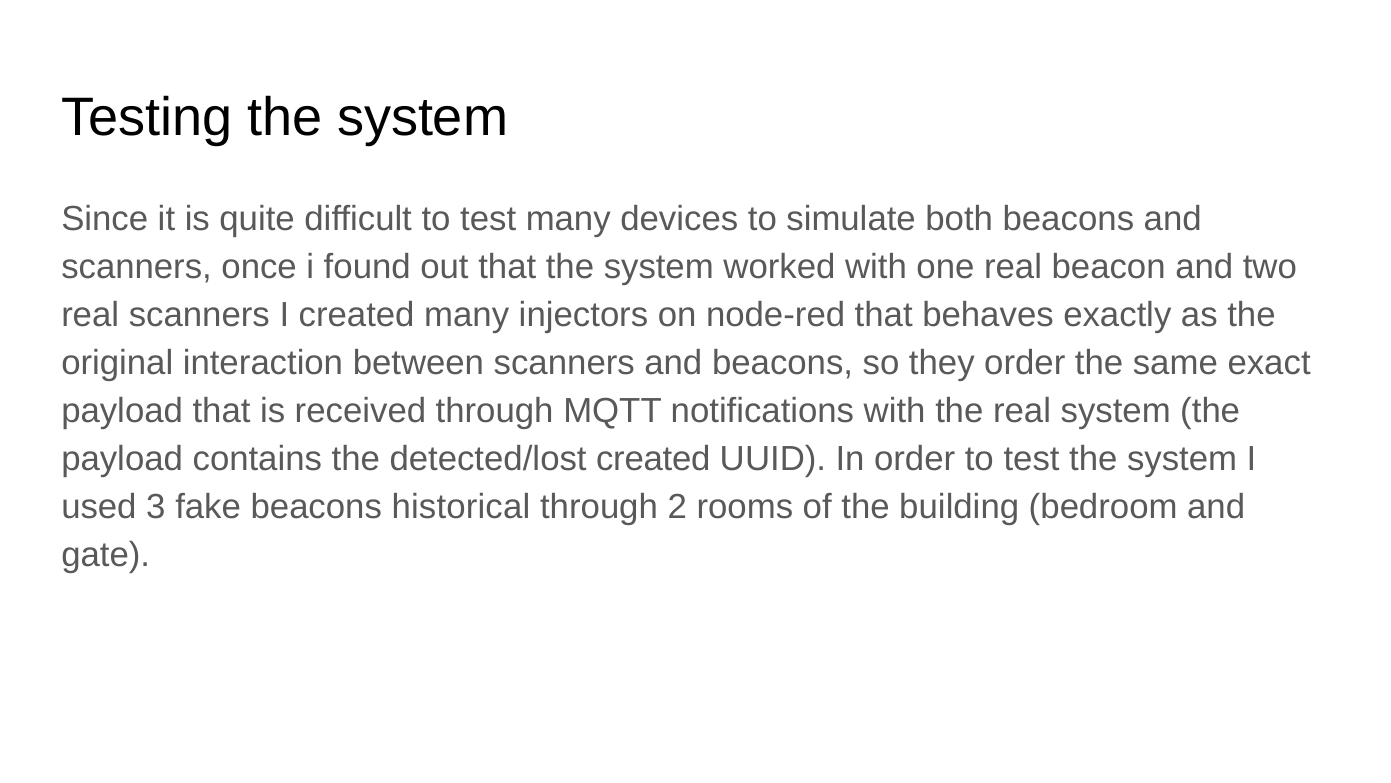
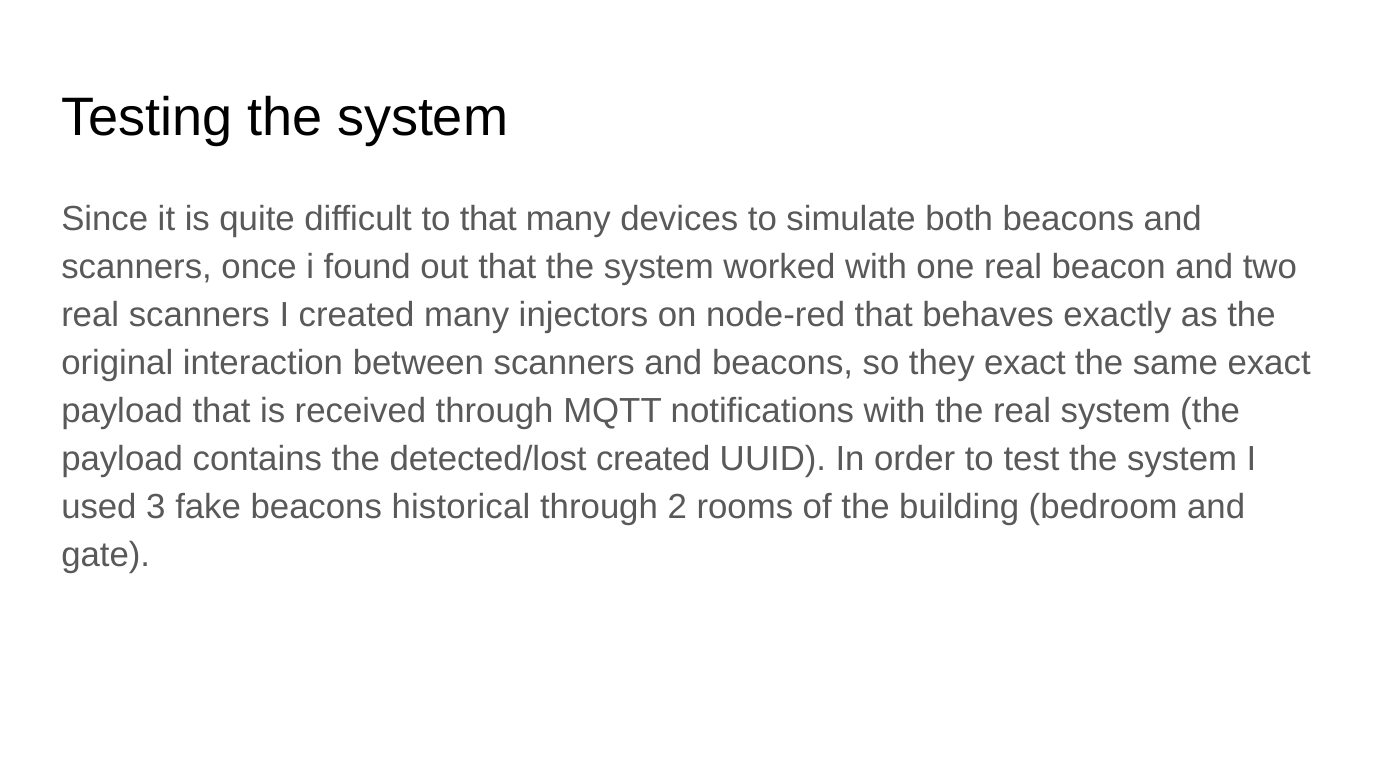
difficult to test: test -> that
they order: order -> exact
